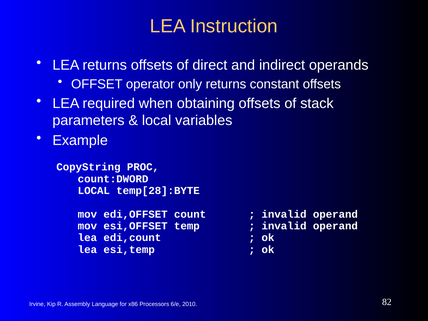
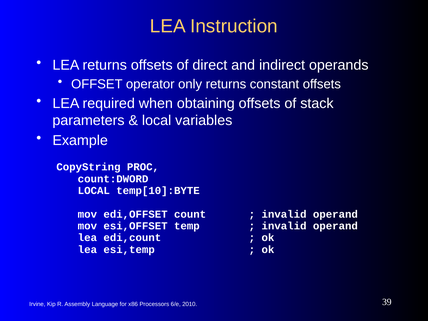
temp[28]:BYTE: temp[28]:BYTE -> temp[10]:BYTE
82: 82 -> 39
